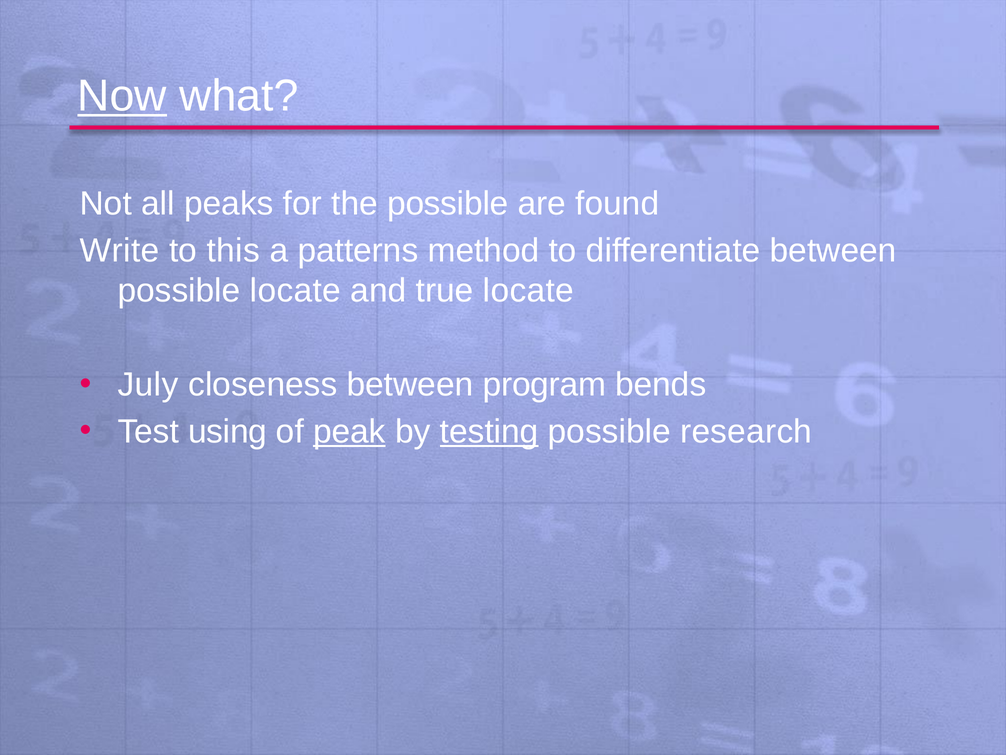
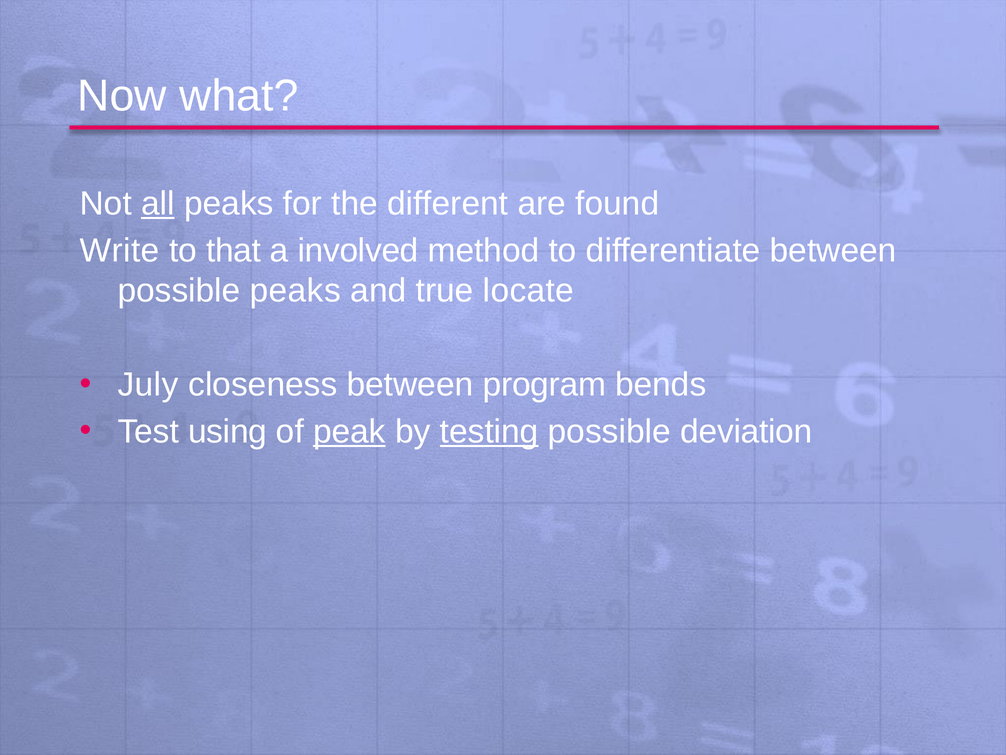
Now underline: present -> none
all underline: none -> present
the possible: possible -> different
this: this -> that
patterns: patterns -> involved
possible locate: locate -> peaks
research: research -> deviation
